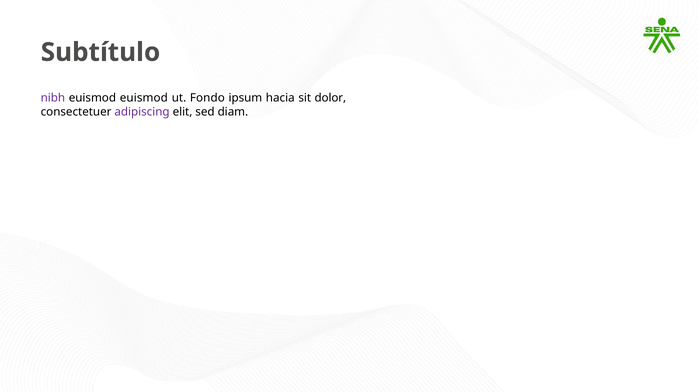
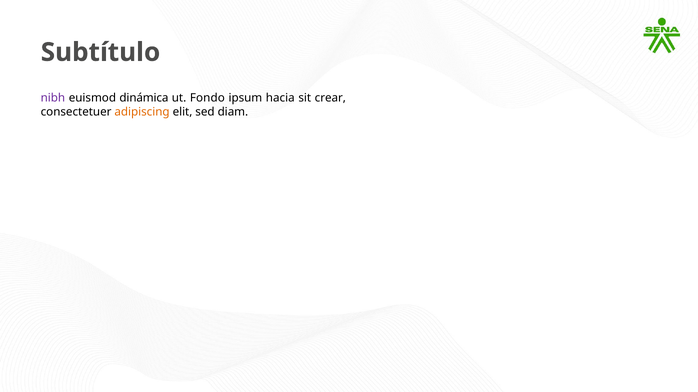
euismod euismod: euismod -> dinámica
dolor: dolor -> crear
adipiscing colour: purple -> orange
